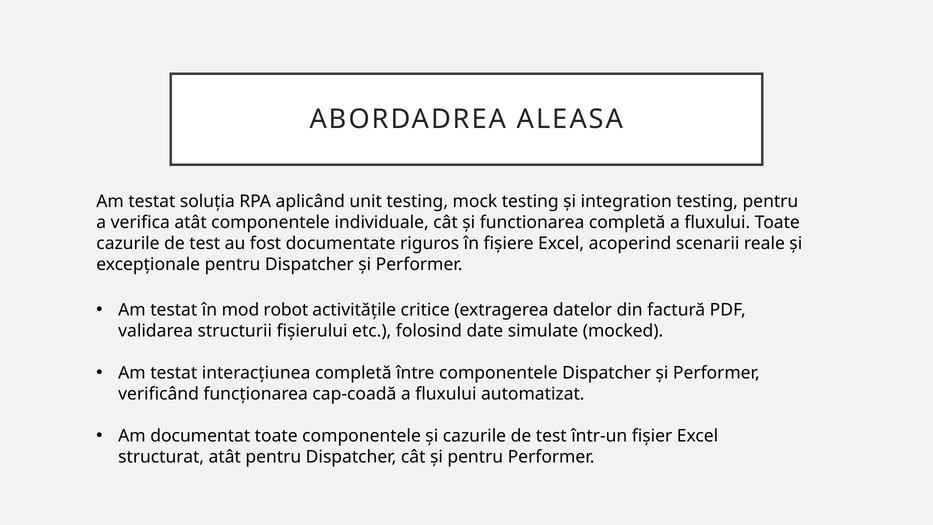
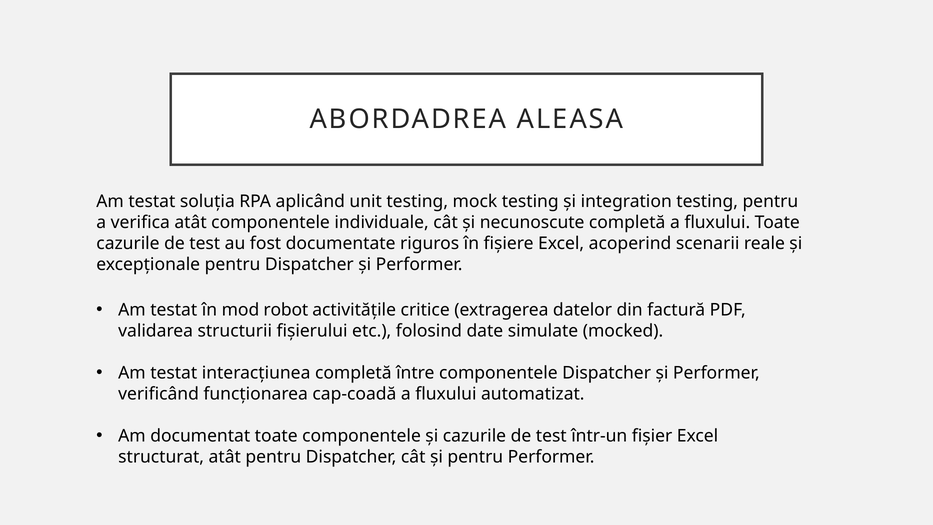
functionarea: functionarea -> necunoscute
